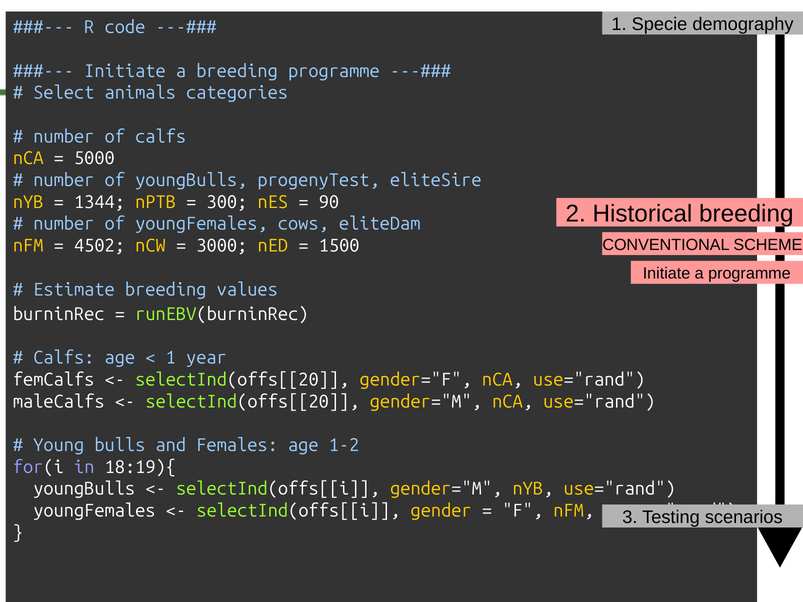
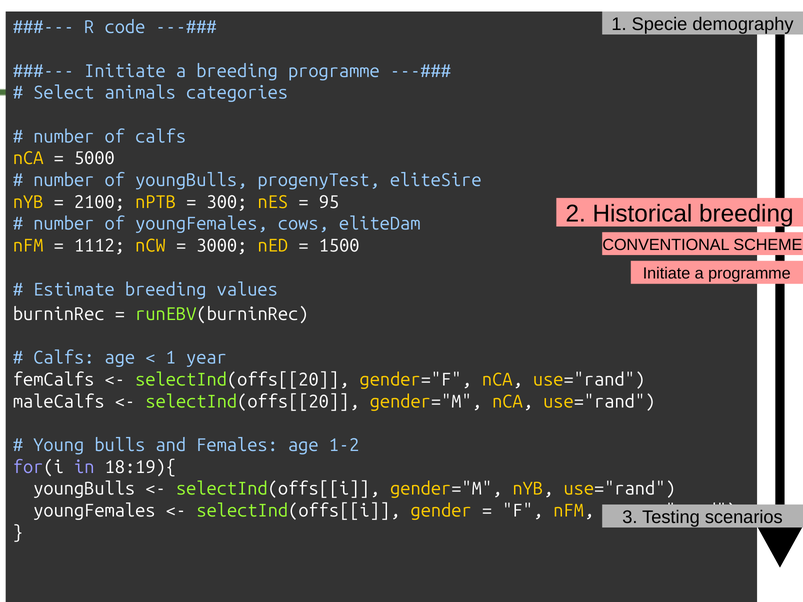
1344: 1344 -> 2100
90: 90 -> 95
4502: 4502 -> 1112
